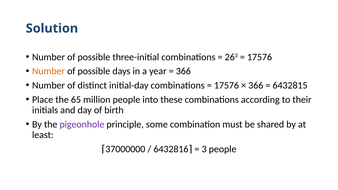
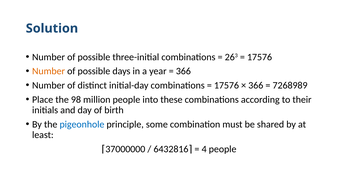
6432815: 6432815 -> 7268989
65: 65 -> 98
pigeonhole colour: purple -> blue
3: 3 -> 4
